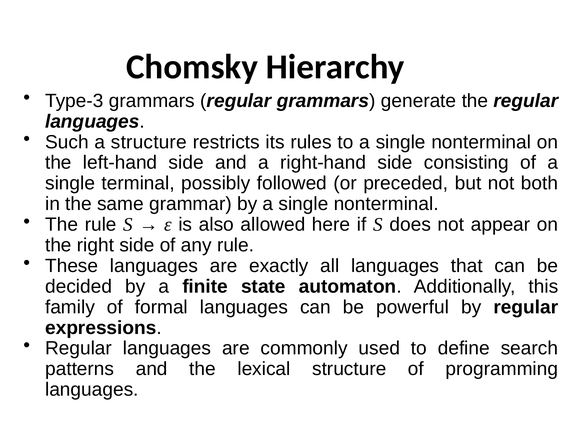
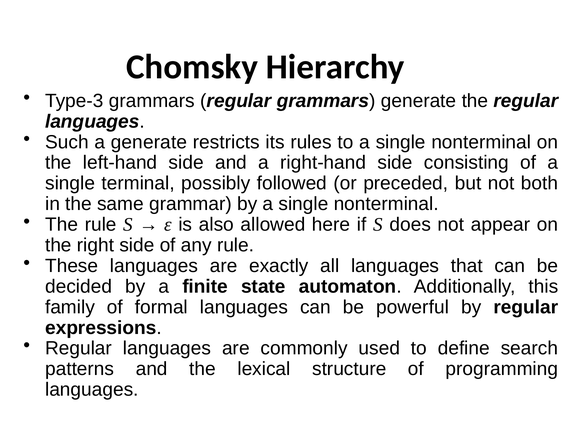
a structure: structure -> generate
